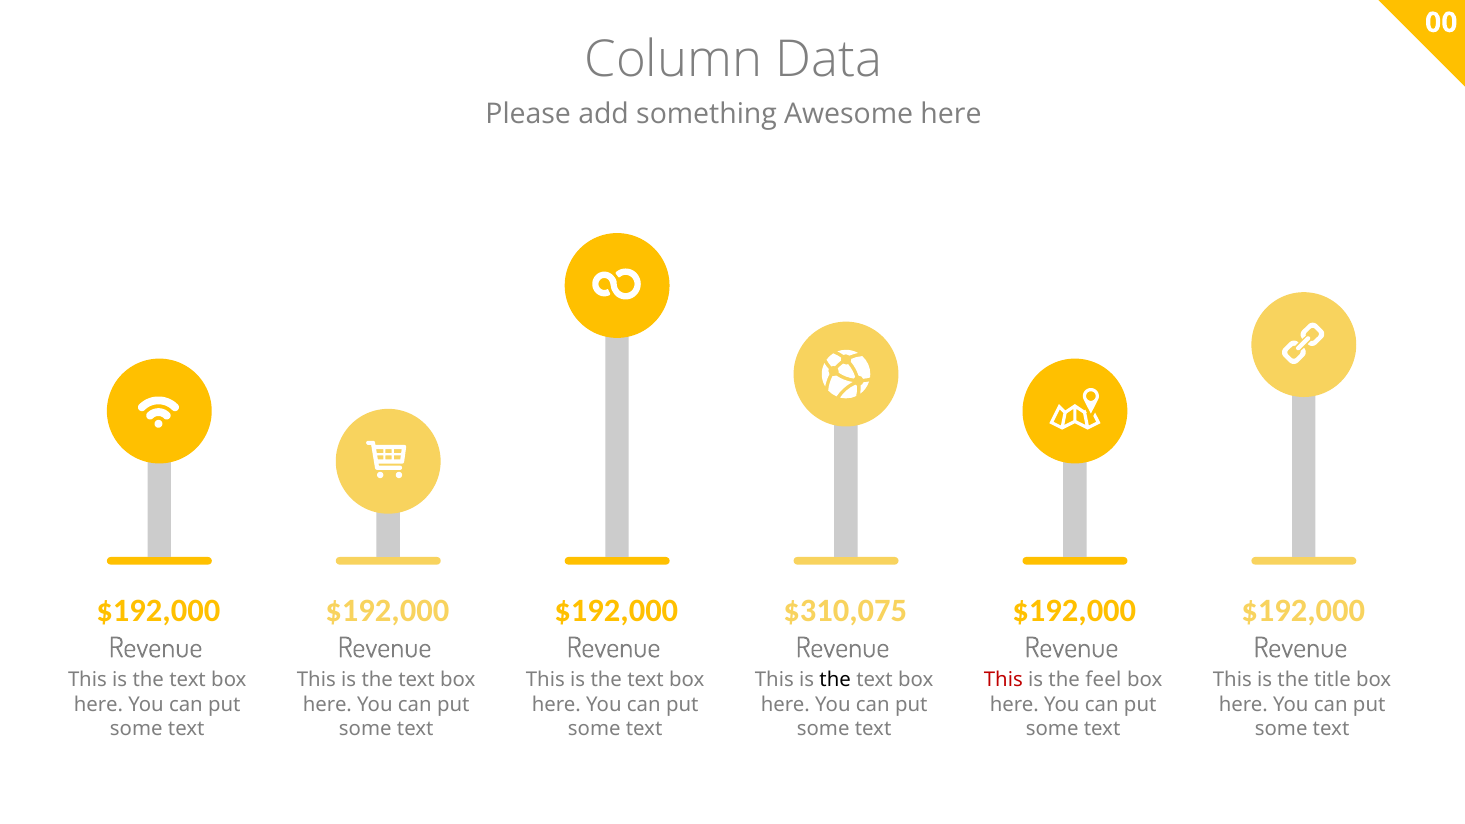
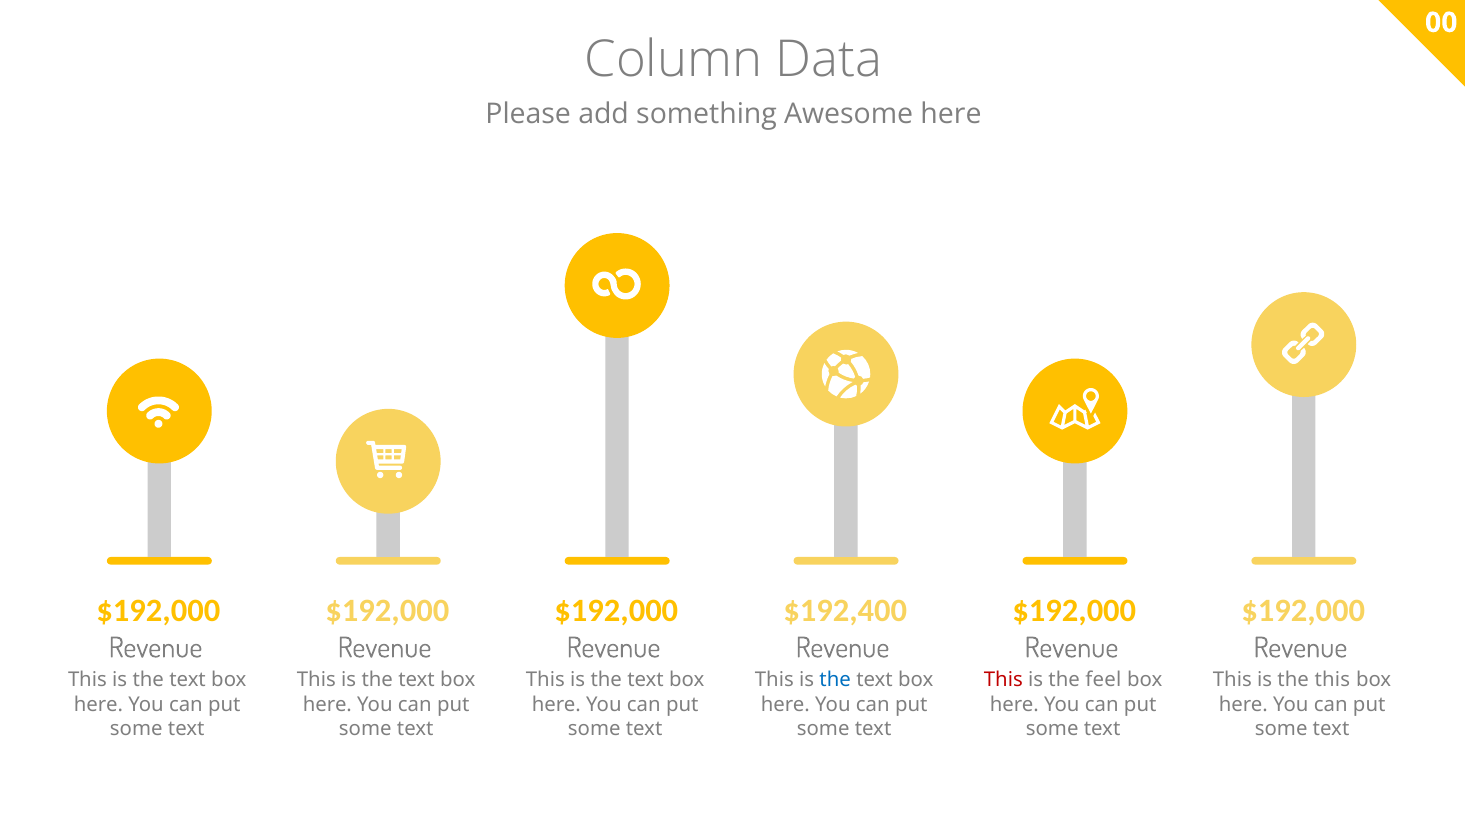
$310,075: $310,075 -> $192,400
the at (835, 680) colour: black -> blue
the title: title -> this
